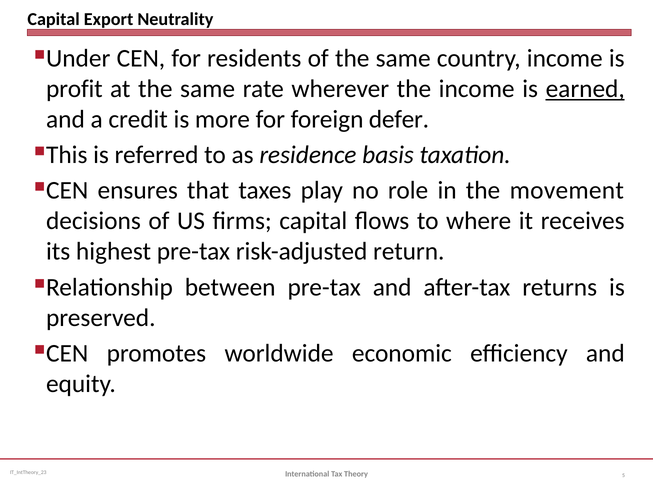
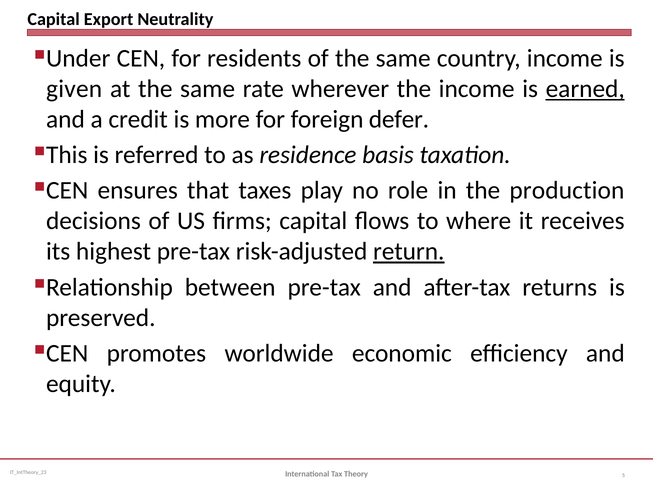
profit: profit -> given
movement: movement -> production
return underline: none -> present
